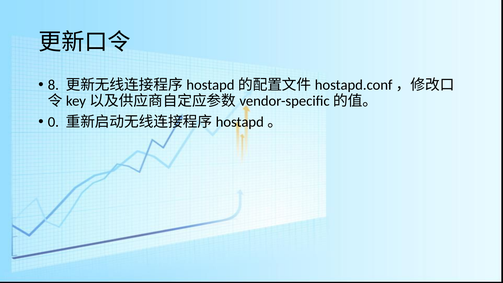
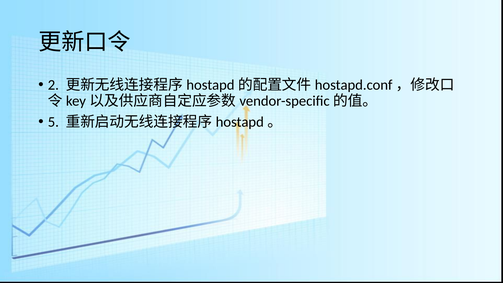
8: 8 -> 2
0: 0 -> 5
